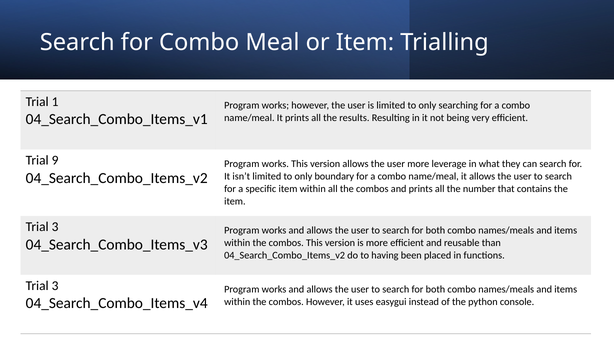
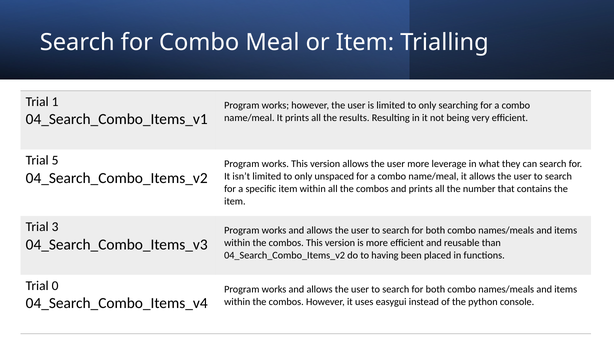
9: 9 -> 5
boundary: boundary -> unspaced
3 at (55, 286): 3 -> 0
